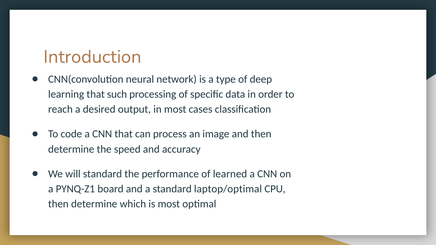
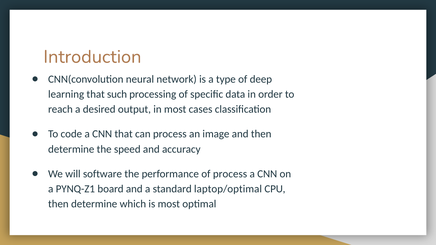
will standard: standard -> software
of learned: learned -> process
